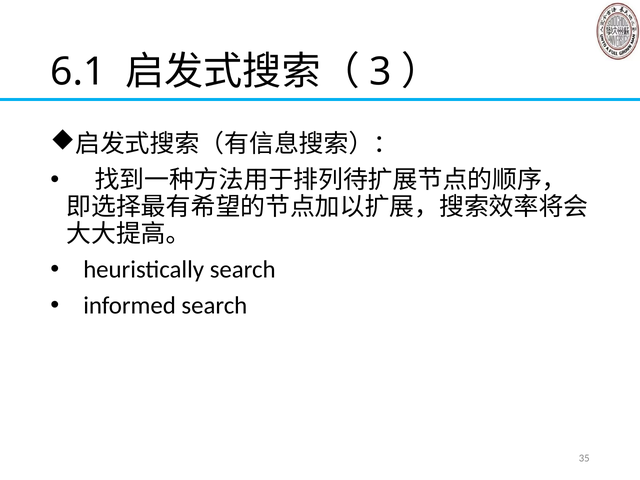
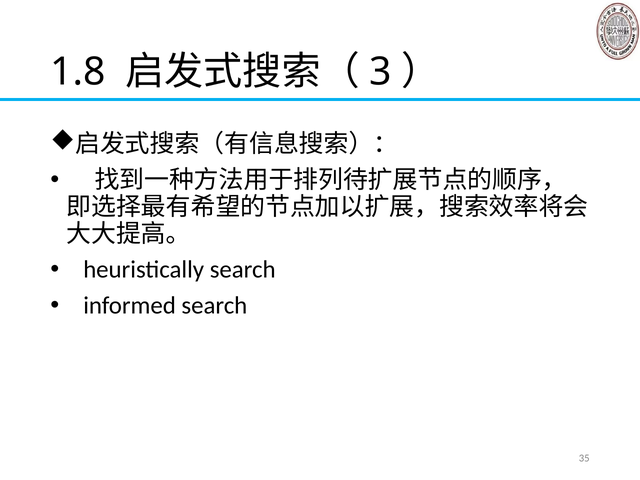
6.1: 6.1 -> 1.8
